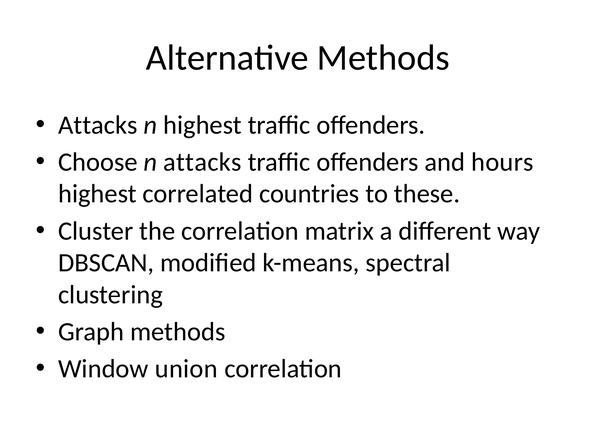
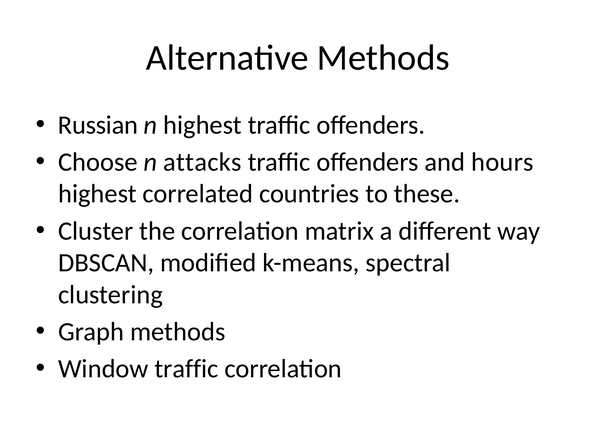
Attacks at (98, 125): Attacks -> Russian
Window union: union -> traffic
